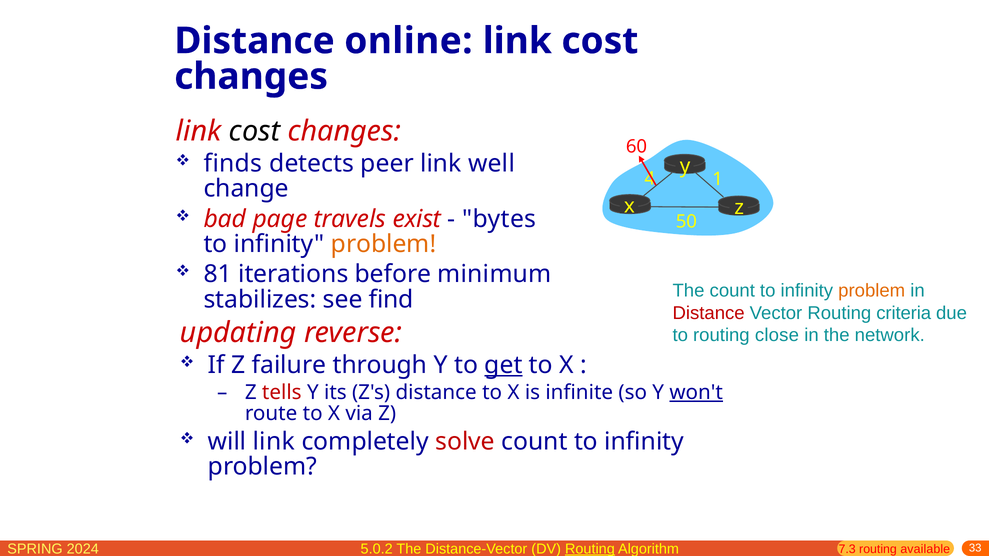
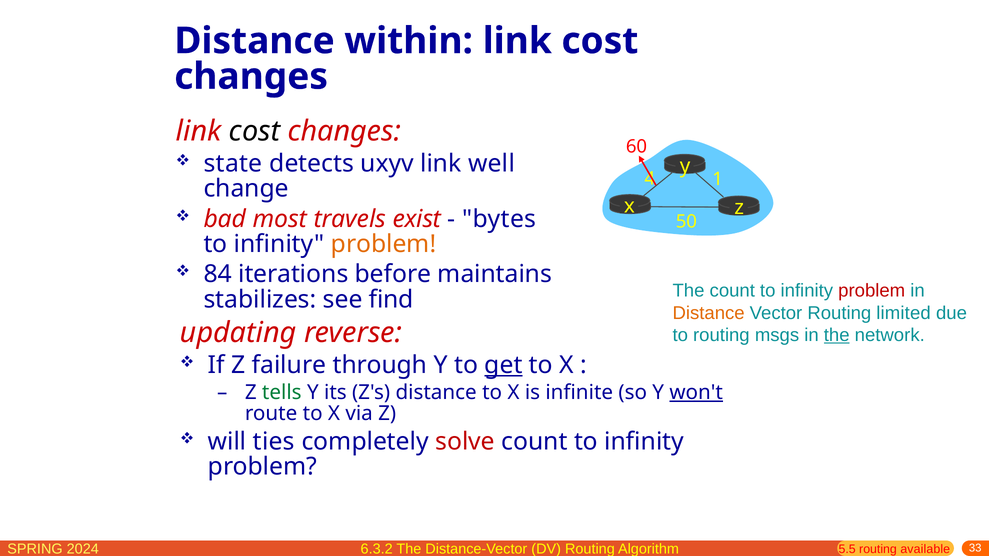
online: online -> within
finds: finds -> state
peer: peer -> uxyv
page: page -> most
81: 81 -> 84
minimum: minimum -> maintains
problem at (872, 291) colour: orange -> red
Distance at (709, 313) colour: red -> orange
criteria: criteria -> limited
close: close -> msgs
the at (837, 335) underline: none -> present
tells colour: red -> green
will link: link -> ties
5.0.2: 5.0.2 -> 6.3.2
Routing at (590, 549) underline: present -> none
7.3: 7.3 -> 5.5
